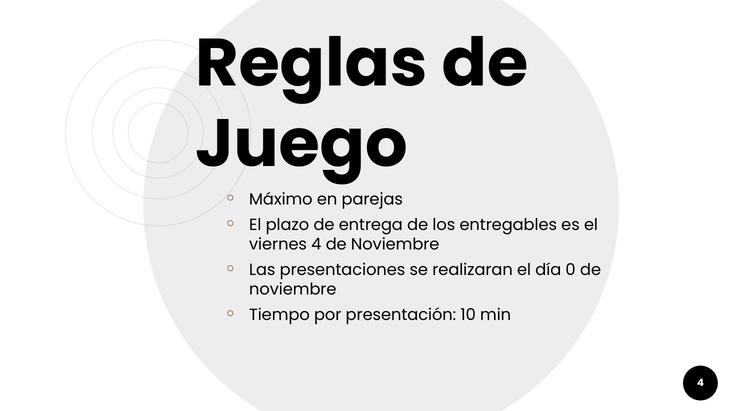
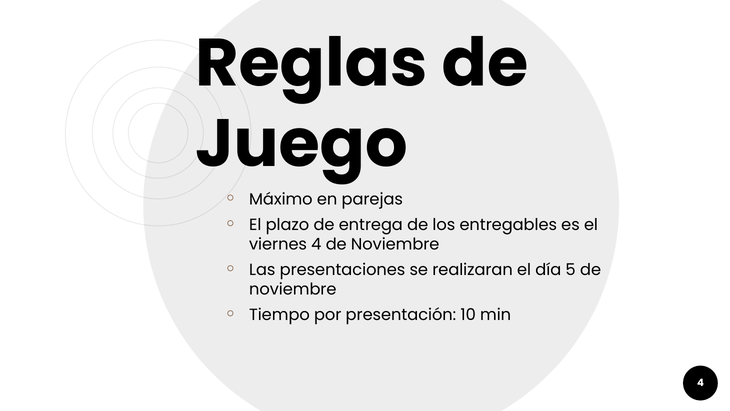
0: 0 -> 5
